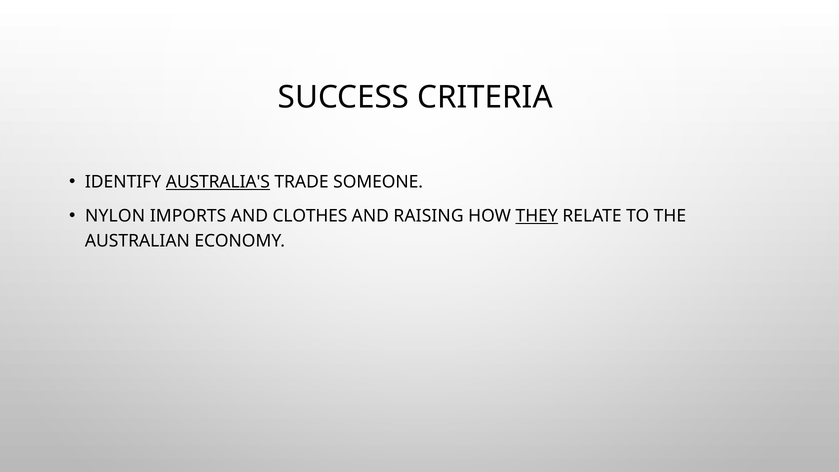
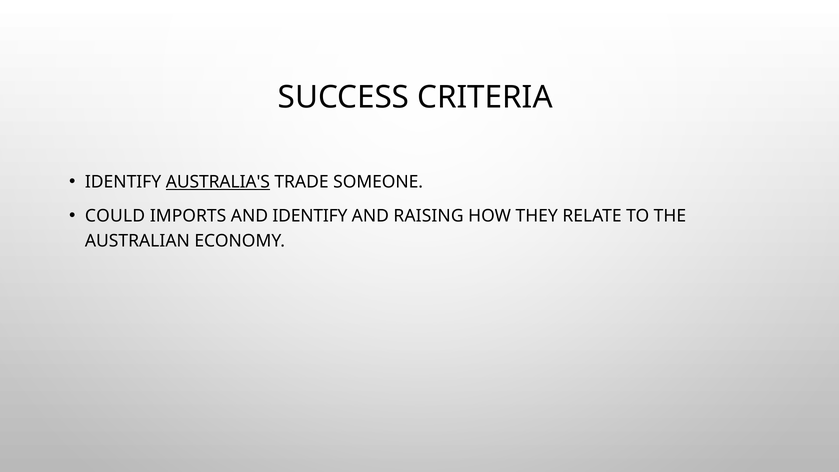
NYLON: NYLON -> COULD
AND CLOTHES: CLOTHES -> IDENTIFY
THEY underline: present -> none
